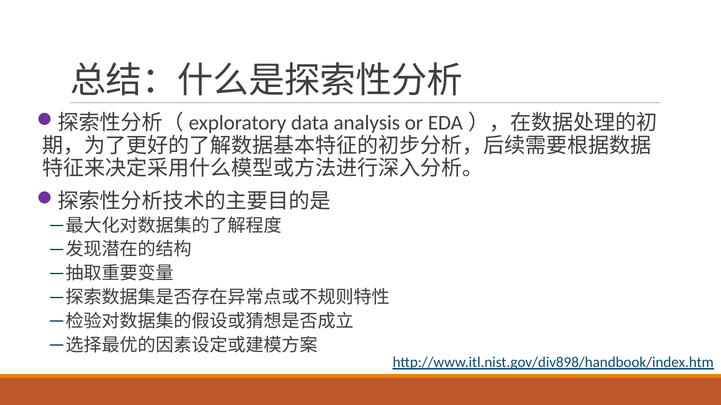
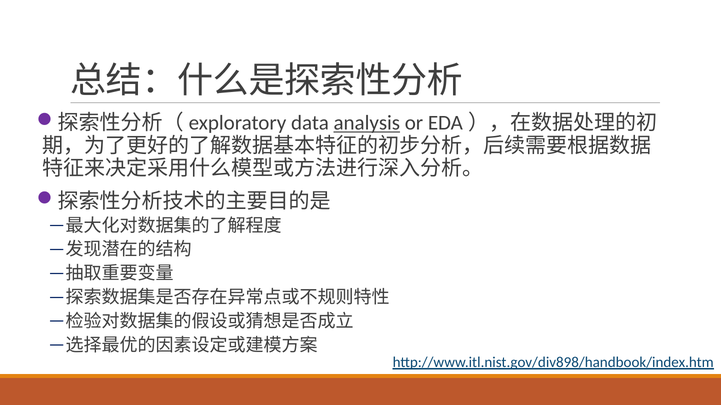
analysis underline: none -> present
